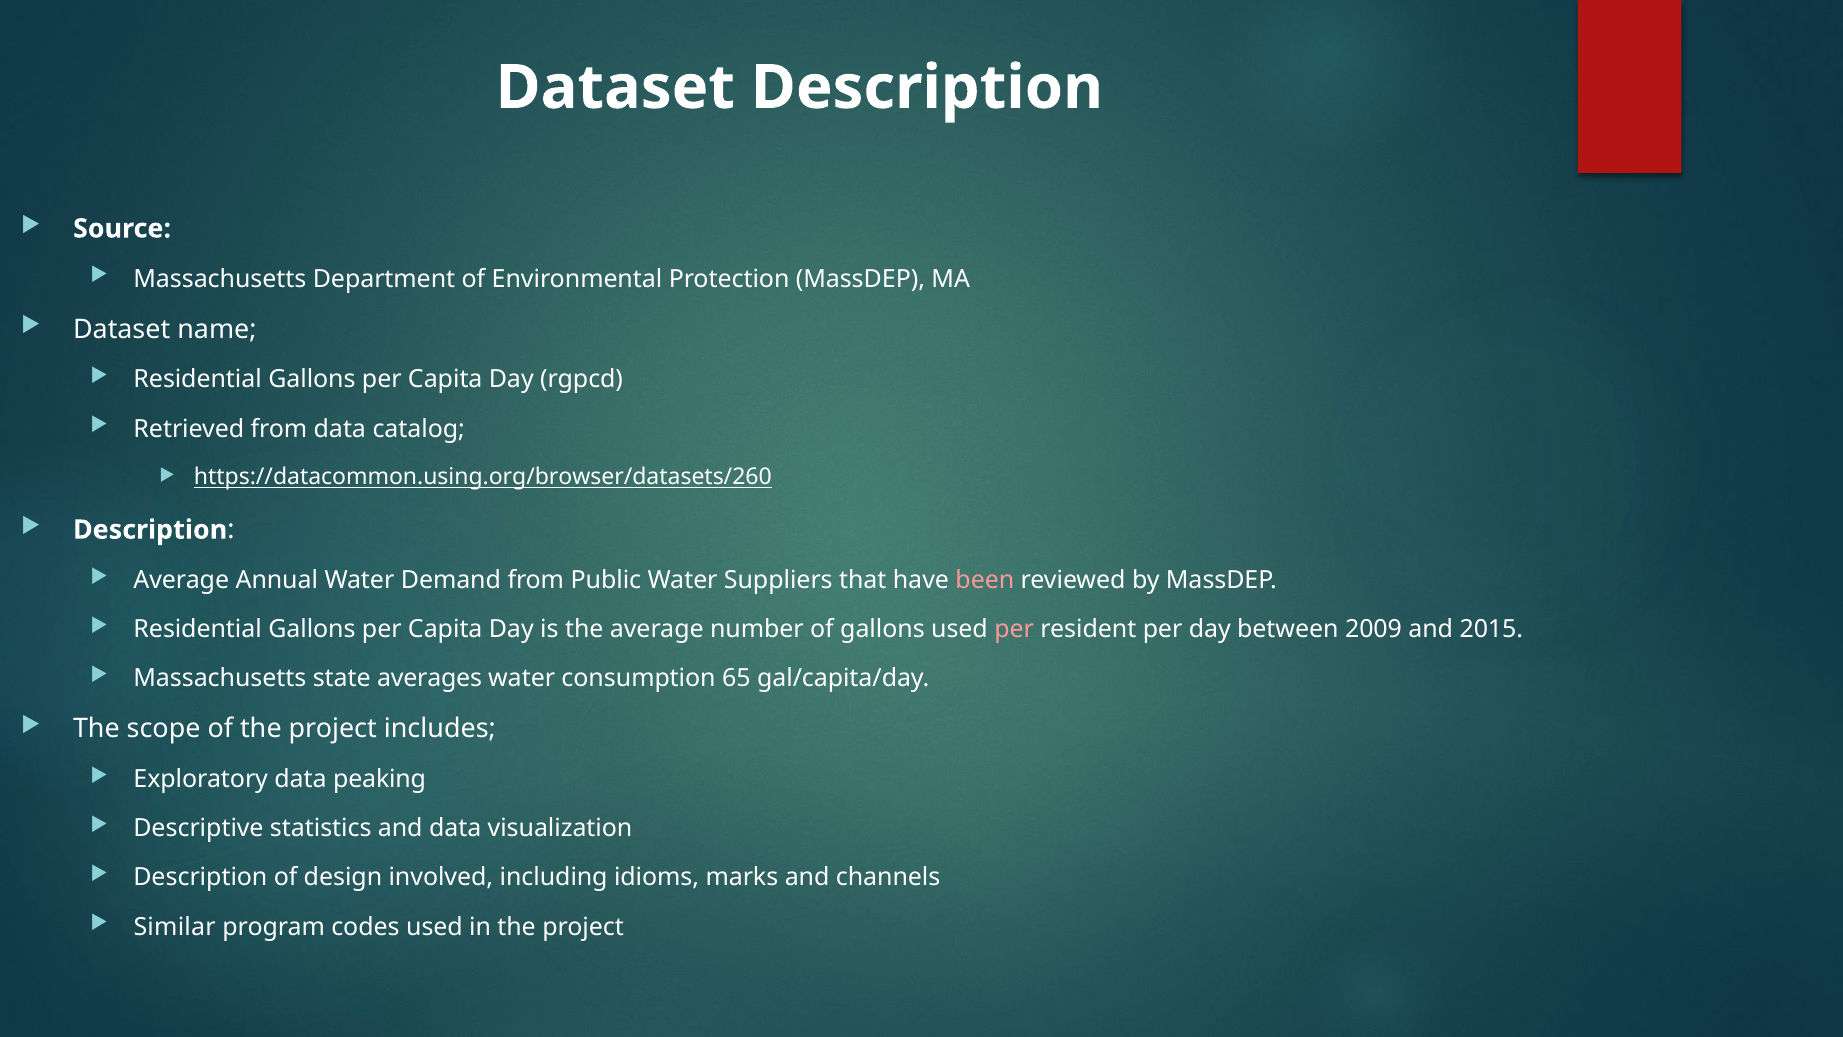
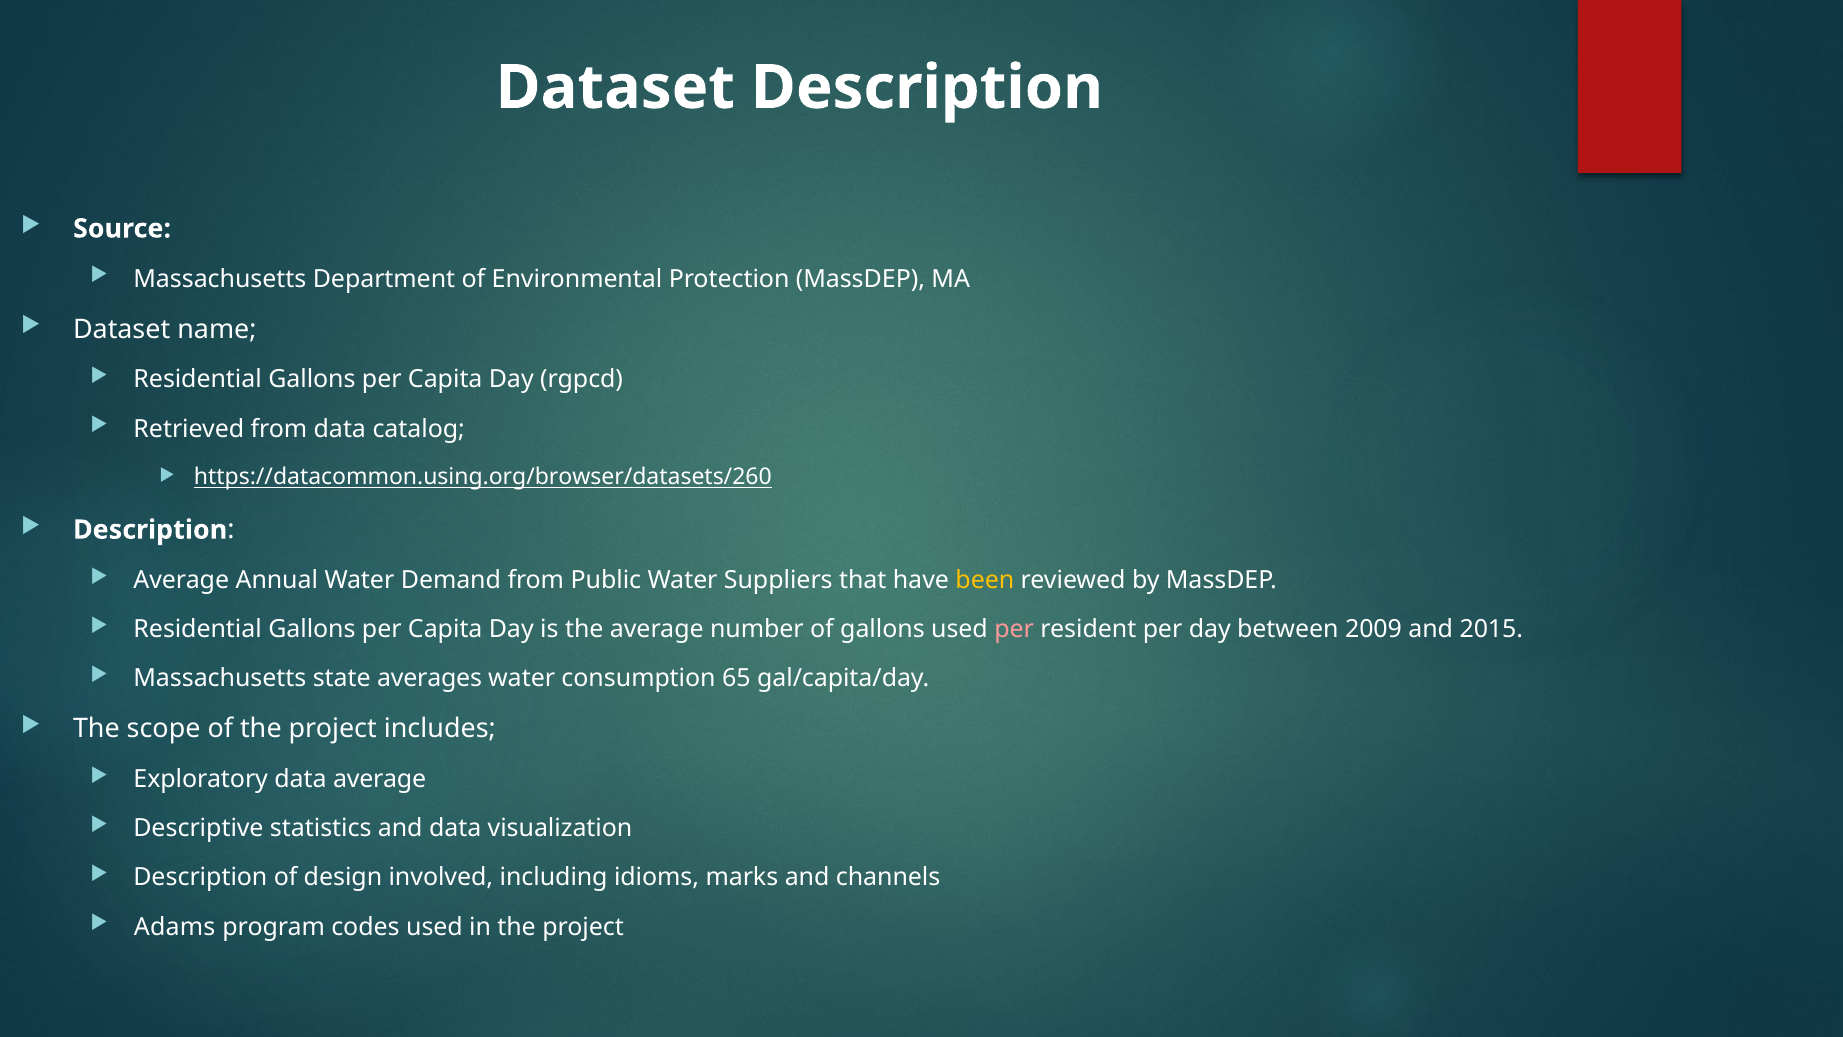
been colour: pink -> yellow
data peaking: peaking -> average
Similar: Similar -> Adams
